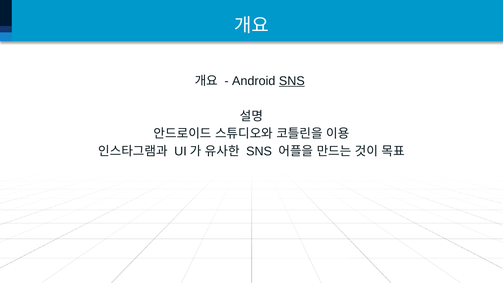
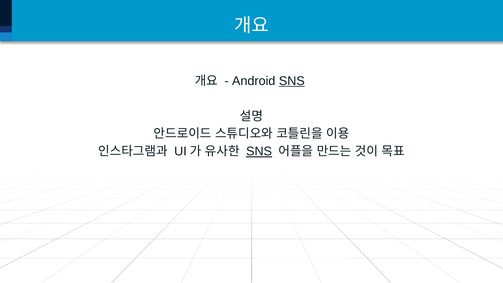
SNS at (259, 151) underline: none -> present
